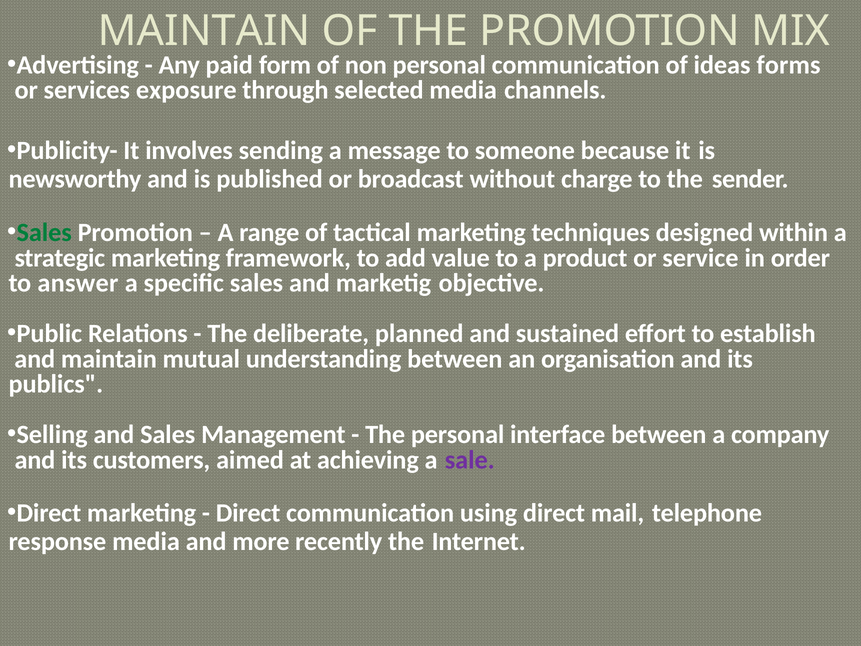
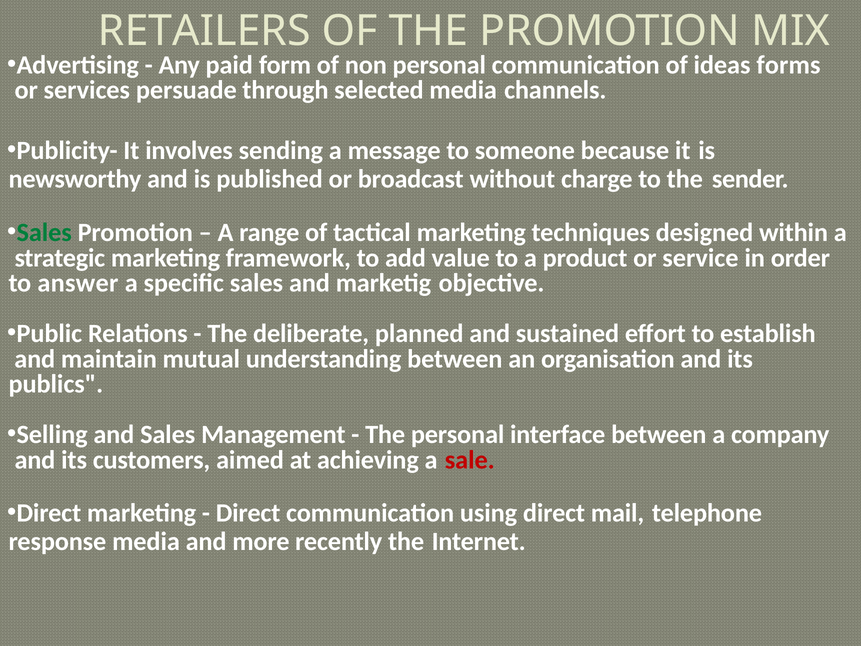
MAINTAIN at (204, 31): MAINTAIN -> RETAILERS
exposure: exposure -> persuade
sale colour: purple -> red
